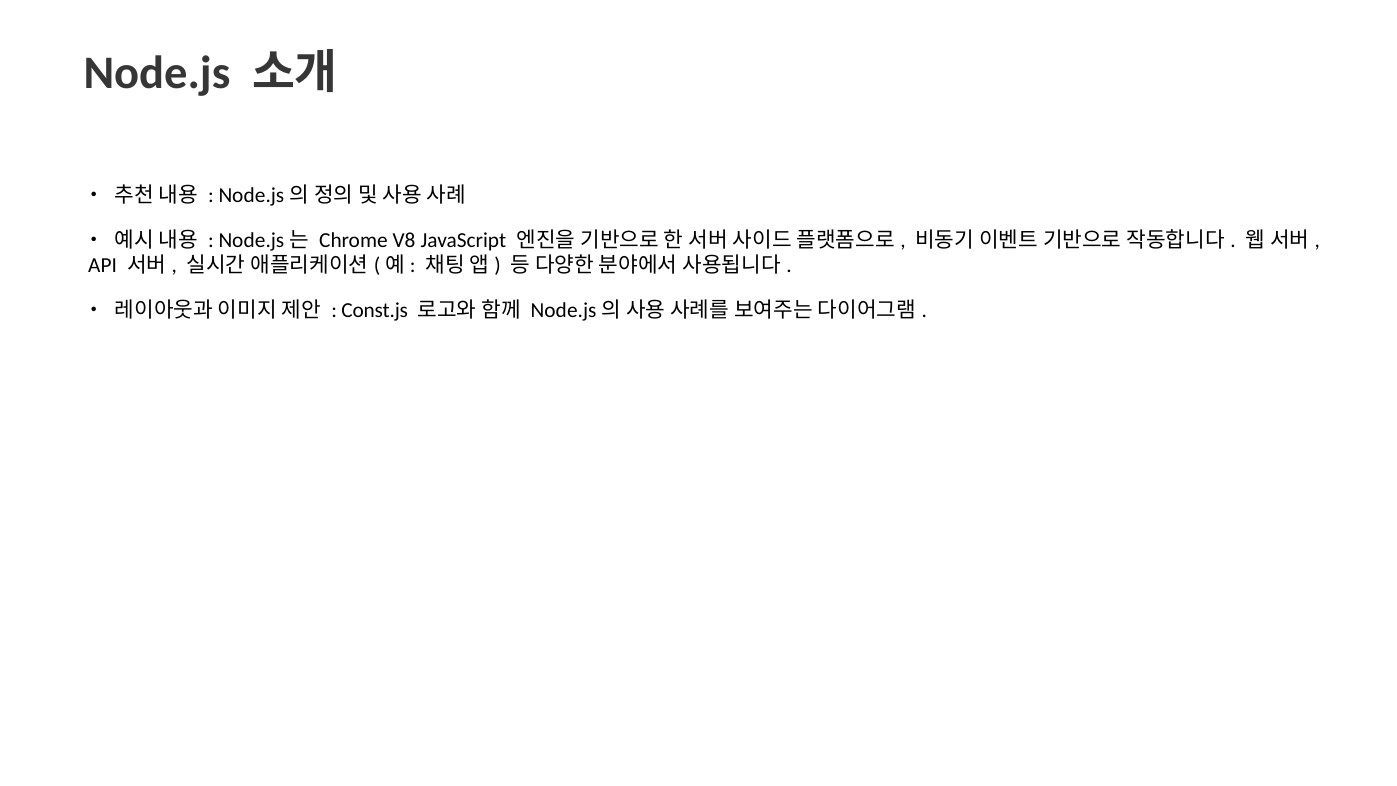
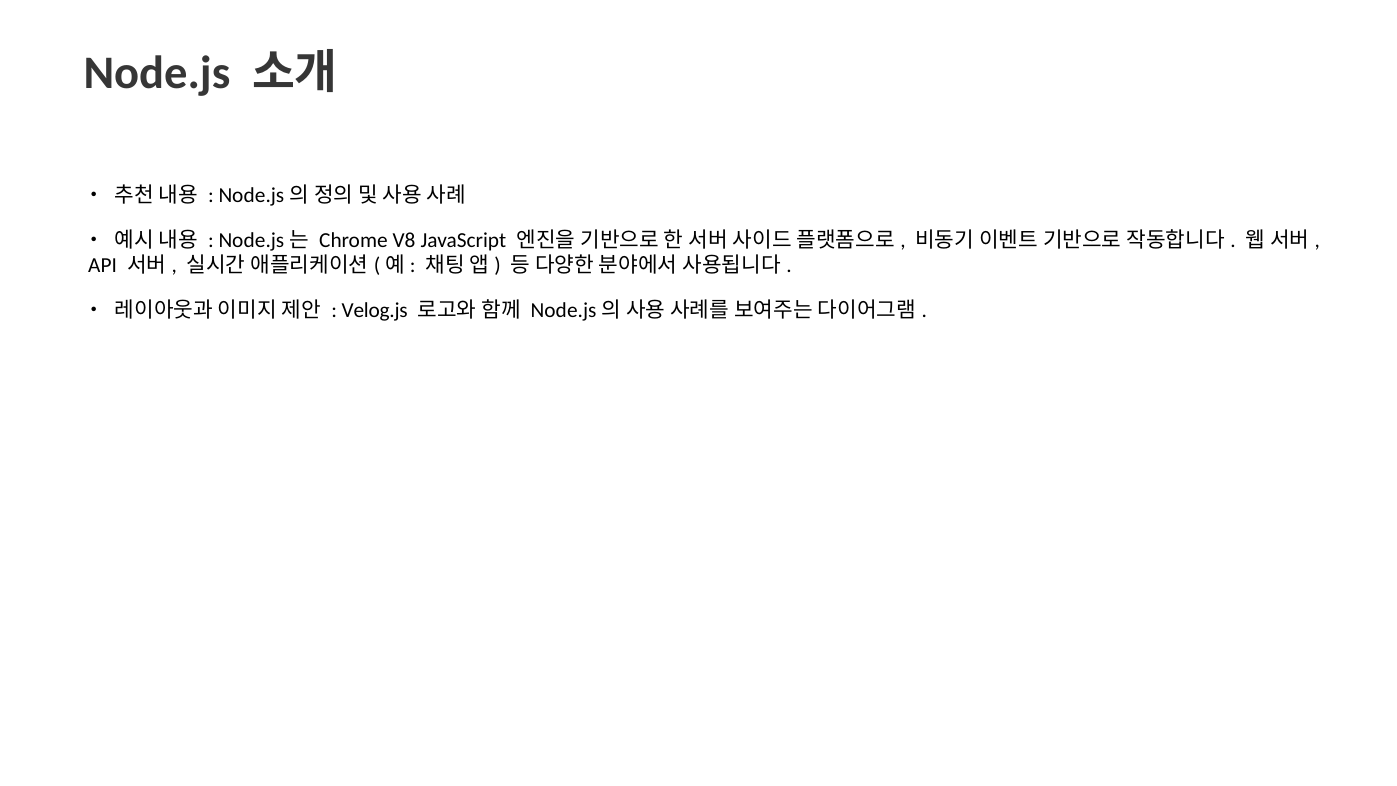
Const.js: Const.js -> Velog.js
